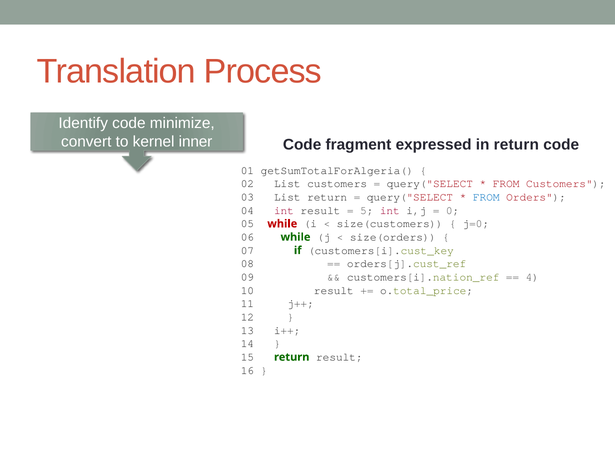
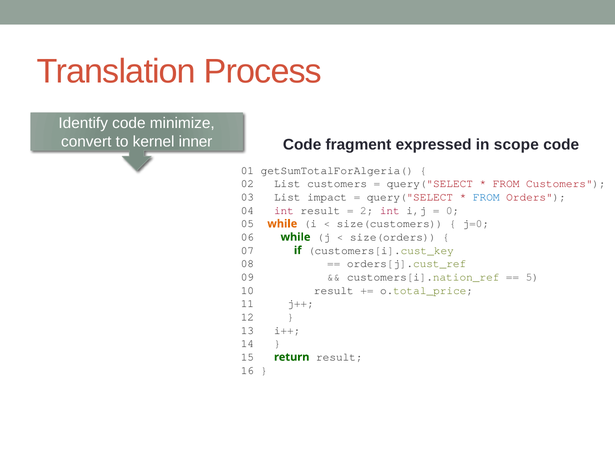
in return: return -> scope
List return: return -> impact
5: 5 -> 2
while at (282, 224) colour: red -> orange
4: 4 -> 5
